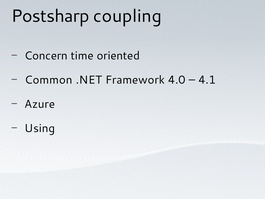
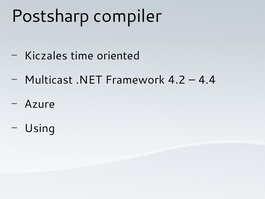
coupling: coupling -> compiler
Concern: Concern -> Kiczales
Common: Common -> Multicast
4.0: 4.0 -> 4.2
4.1: 4.1 -> 4.4
